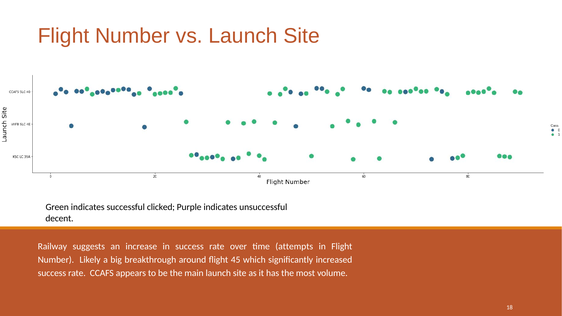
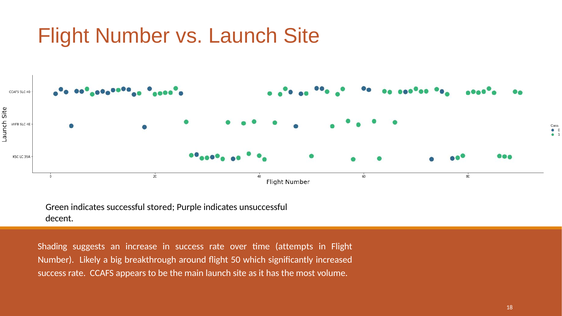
clicked: clicked -> stored
Railway: Railway -> Shading
45: 45 -> 50
